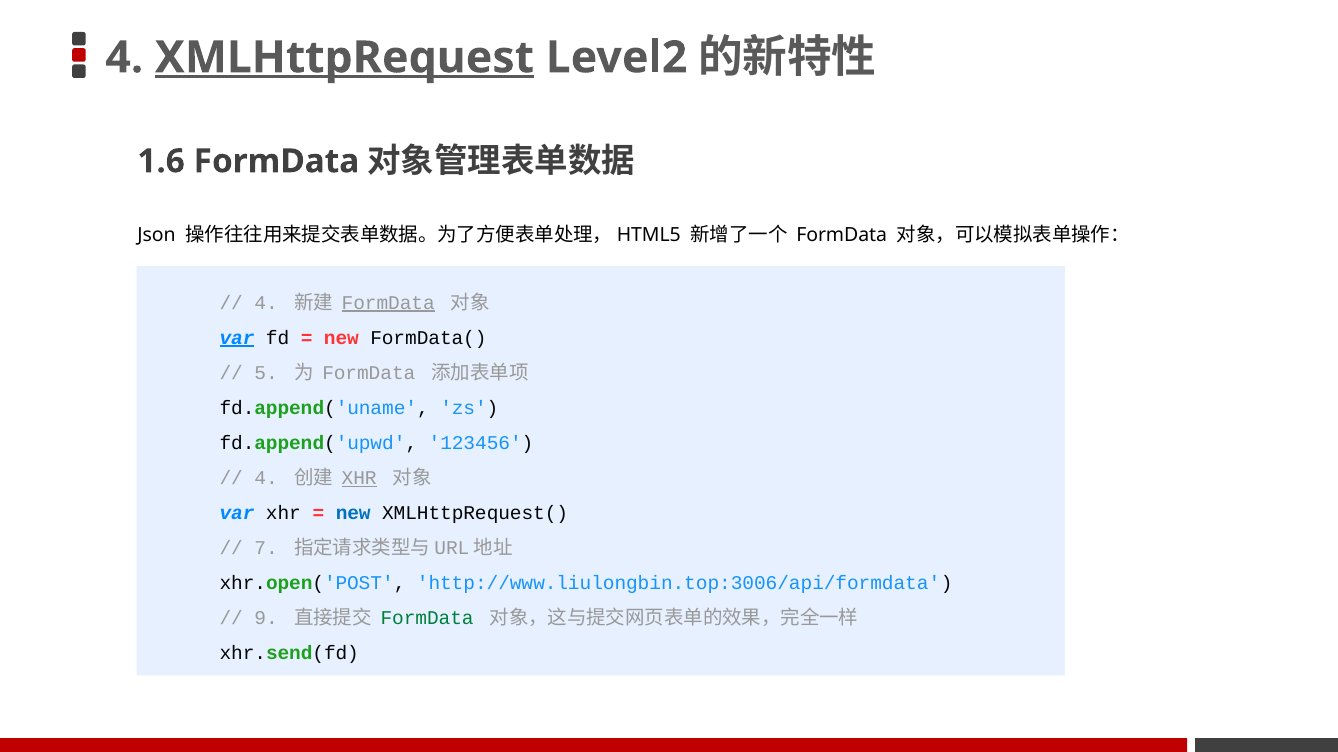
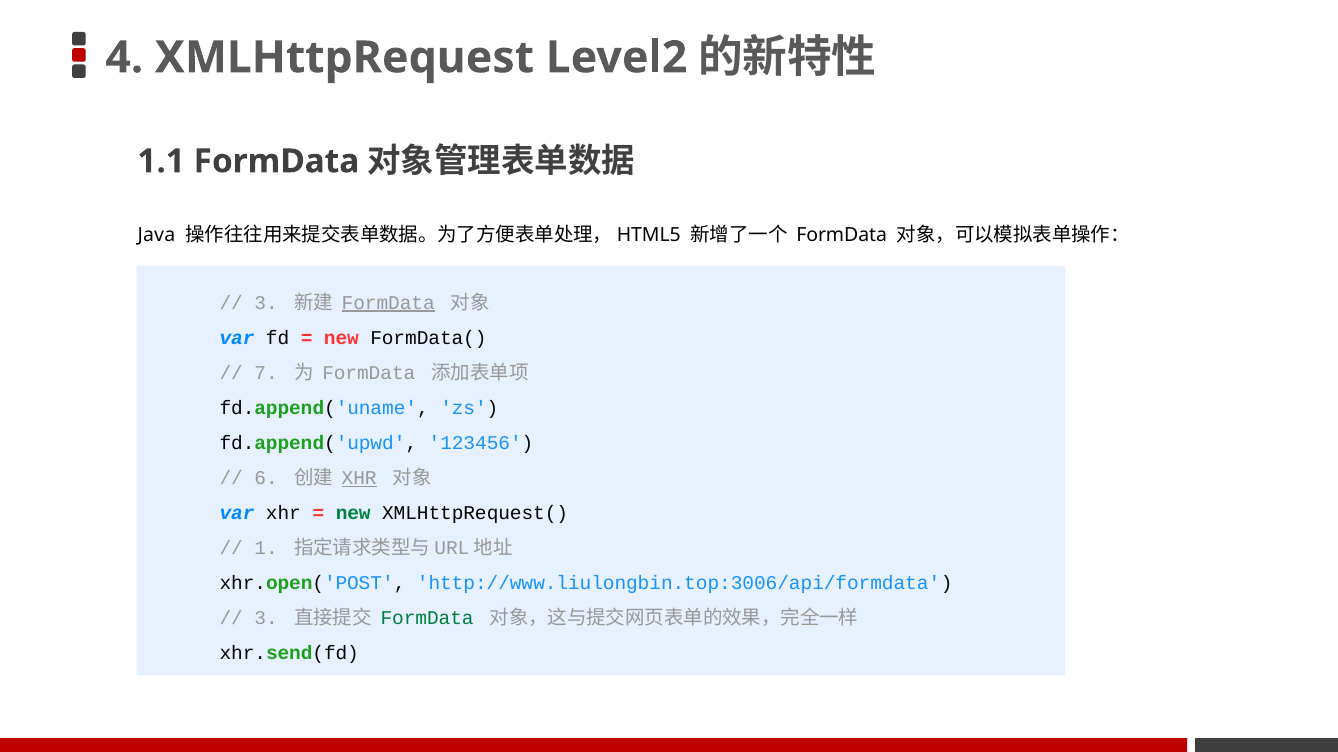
XMLHttpRequest underline: present -> none
1.6: 1.6 -> 1.1
Json: Json -> Java
4 at (266, 303): 4 -> 3
var at (237, 338) underline: present -> none
5: 5 -> 7
4 at (266, 478): 4 -> 6
new at (353, 513) colour: blue -> green
7: 7 -> 1
9 at (266, 619): 9 -> 3
